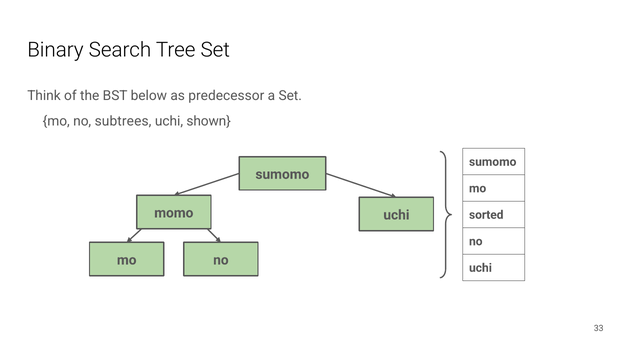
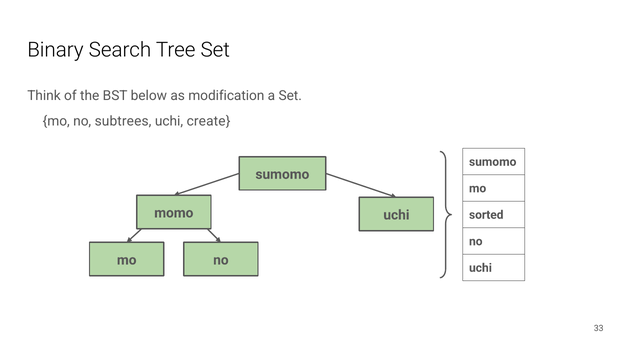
predecessor: predecessor -> modification
shown: shown -> create
